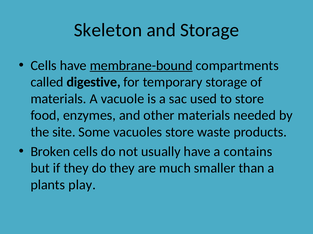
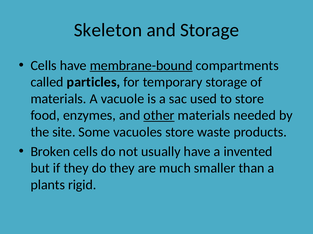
digestive: digestive -> particles
other underline: none -> present
contains: contains -> invented
play: play -> rigid
